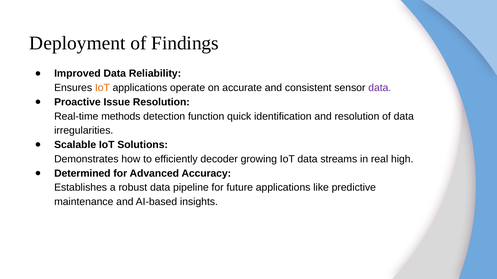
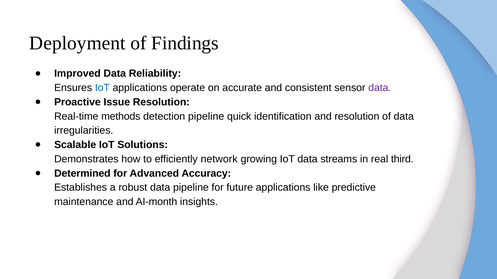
IoT at (102, 88) colour: orange -> blue
detection function: function -> pipeline
decoder: decoder -> network
high: high -> third
AI-based: AI-based -> AI-month
